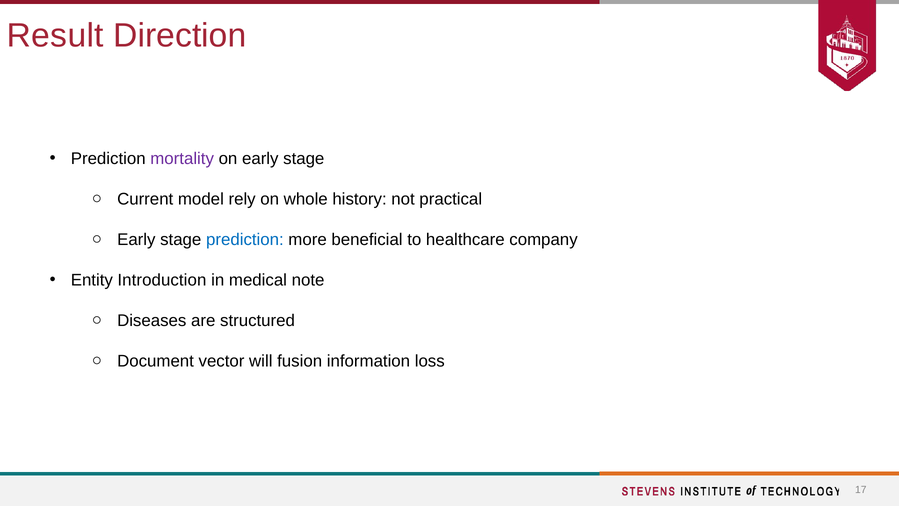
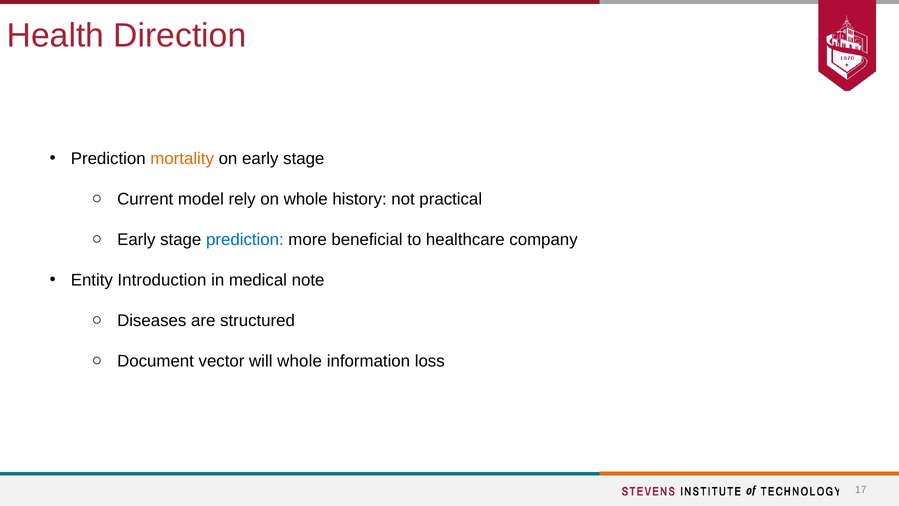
Result: Result -> Health
mortality colour: purple -> orange
will fusion: fusion -> whole
